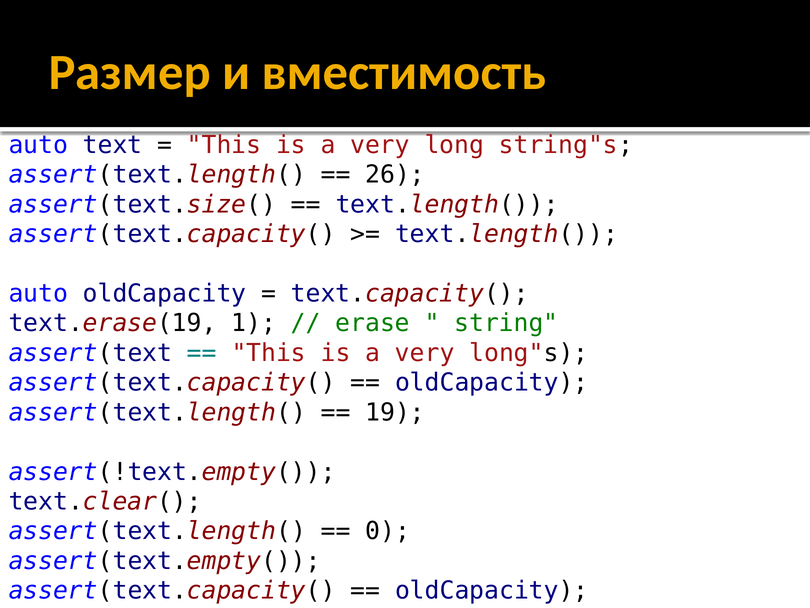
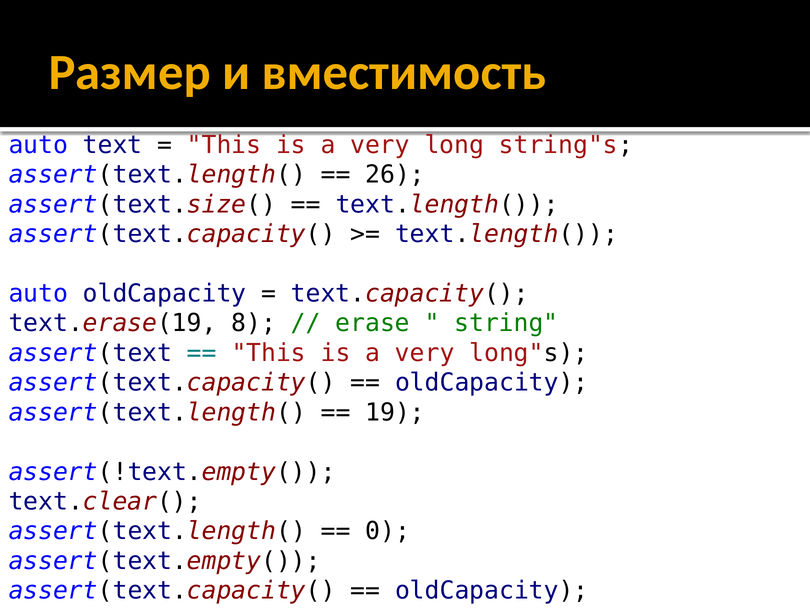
1: 1 -> 8
